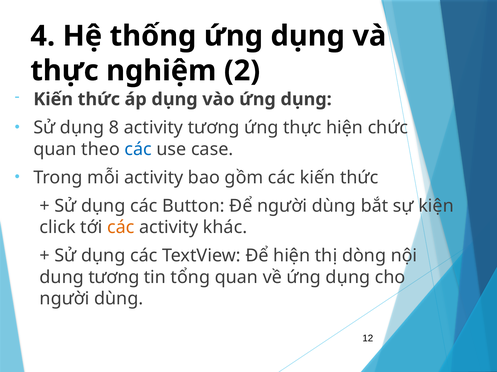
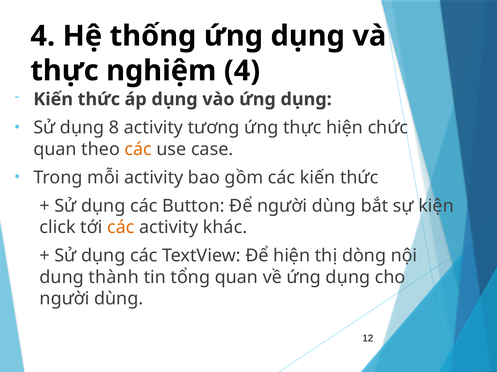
nghiệm 2: 2 -> 4
các at (138, 149) colour: blue -> orange
dung tương: tương -> thành
